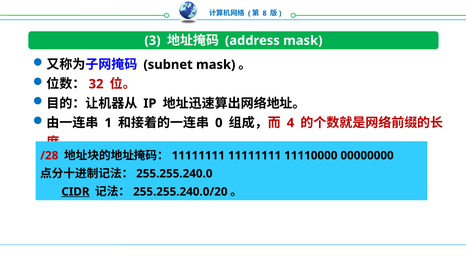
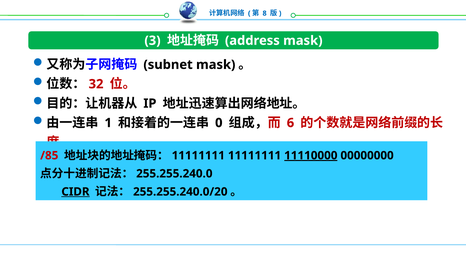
4: 4 -> 6
/28: /28 -> /85
11110000 underline: none -> present
